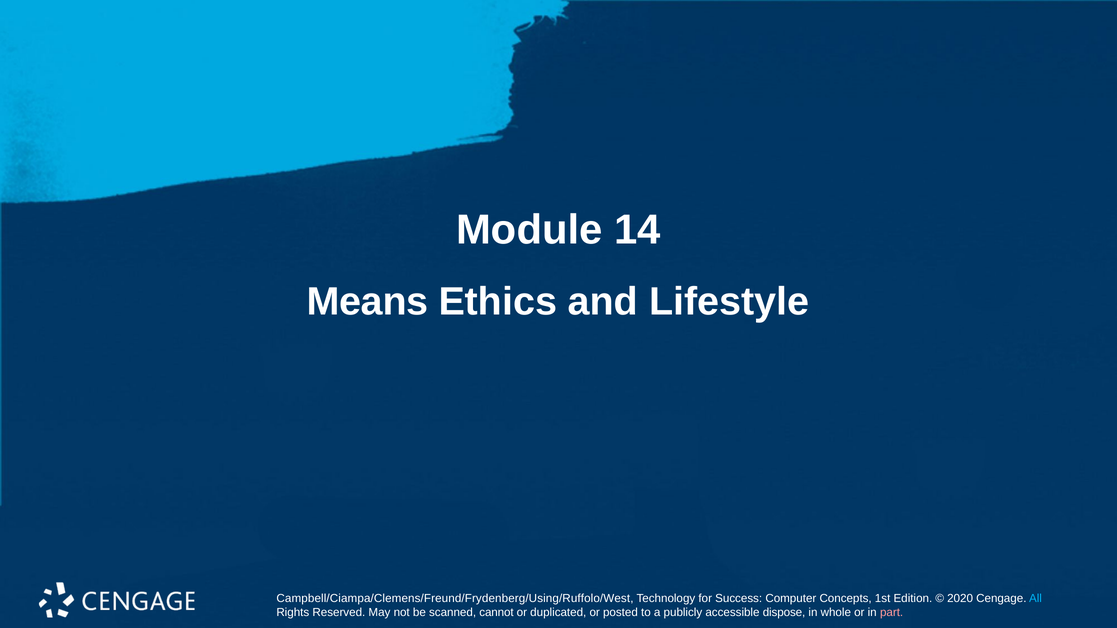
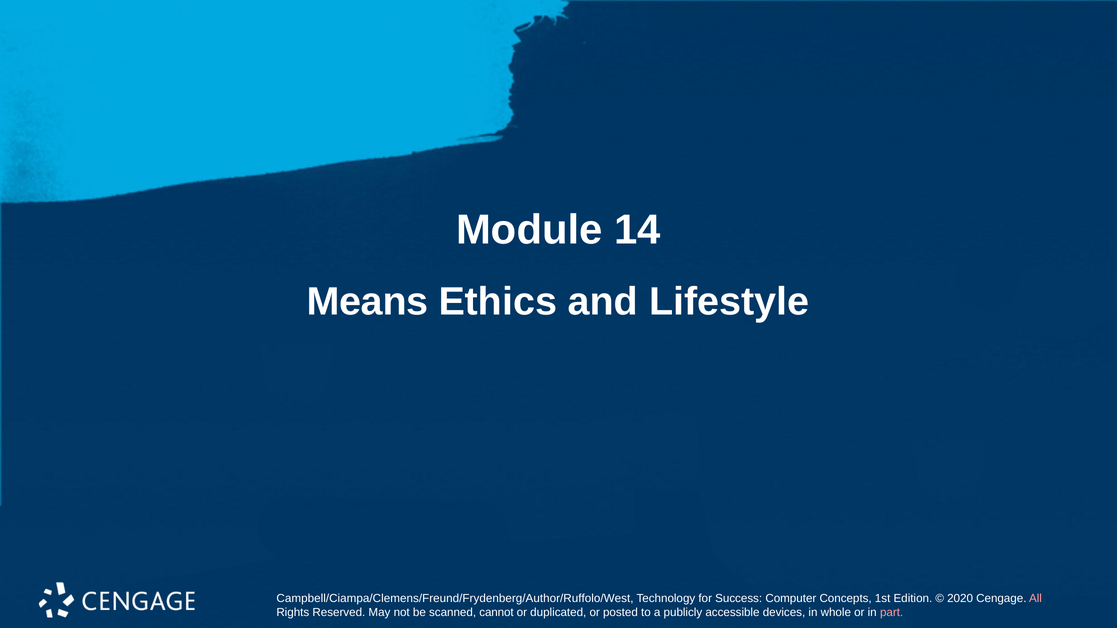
Campbell/Ciampa/Clemens/Freund/Frydenberg/Using/Ruffolo/West: Campbell/Ciampa/Clemens/Freund/Frydenberg/Using/Ruffolo/West -> Campbell/Ciampa/Clemens/Freund/Frydenberg/Author/Ruffolo/West
All colour: light blue -> pink
dispose: dispose -> devices
